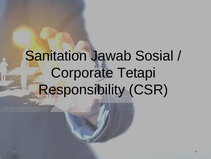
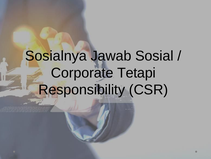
Sanitation: Sanitation -> Sosialnya
